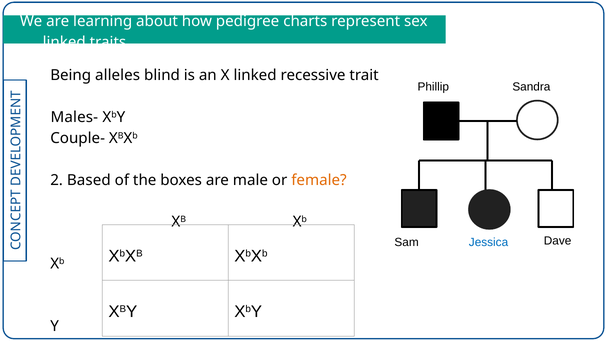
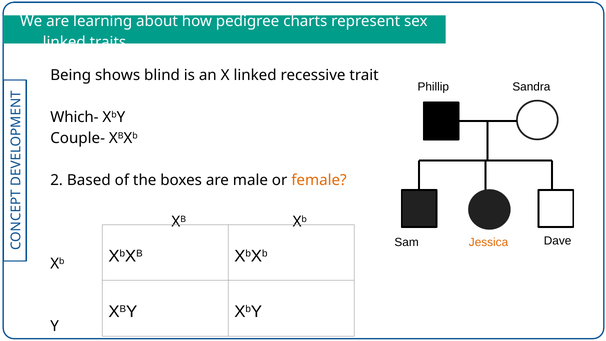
alleles: alleles -> shows
Males-: Males- -> Which-
Jessica colour: blue -> orange
